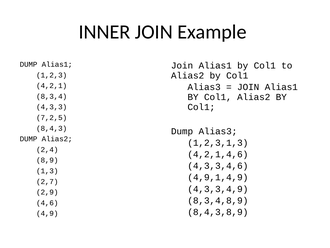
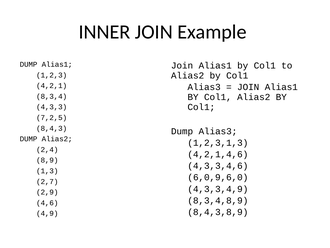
4,9,1,4,9: 4,9,1,4,9 -> 6,0,9,6,0
